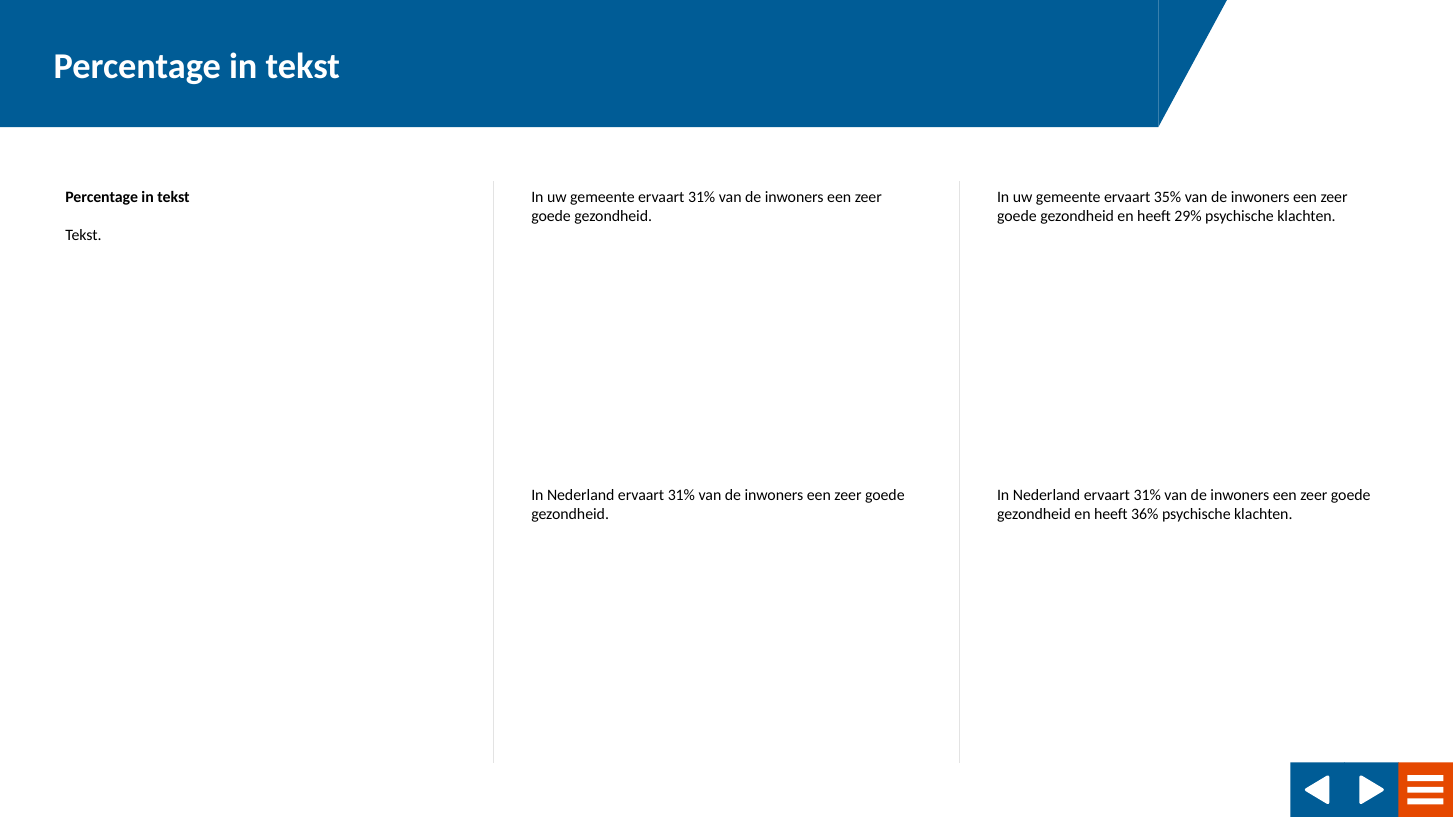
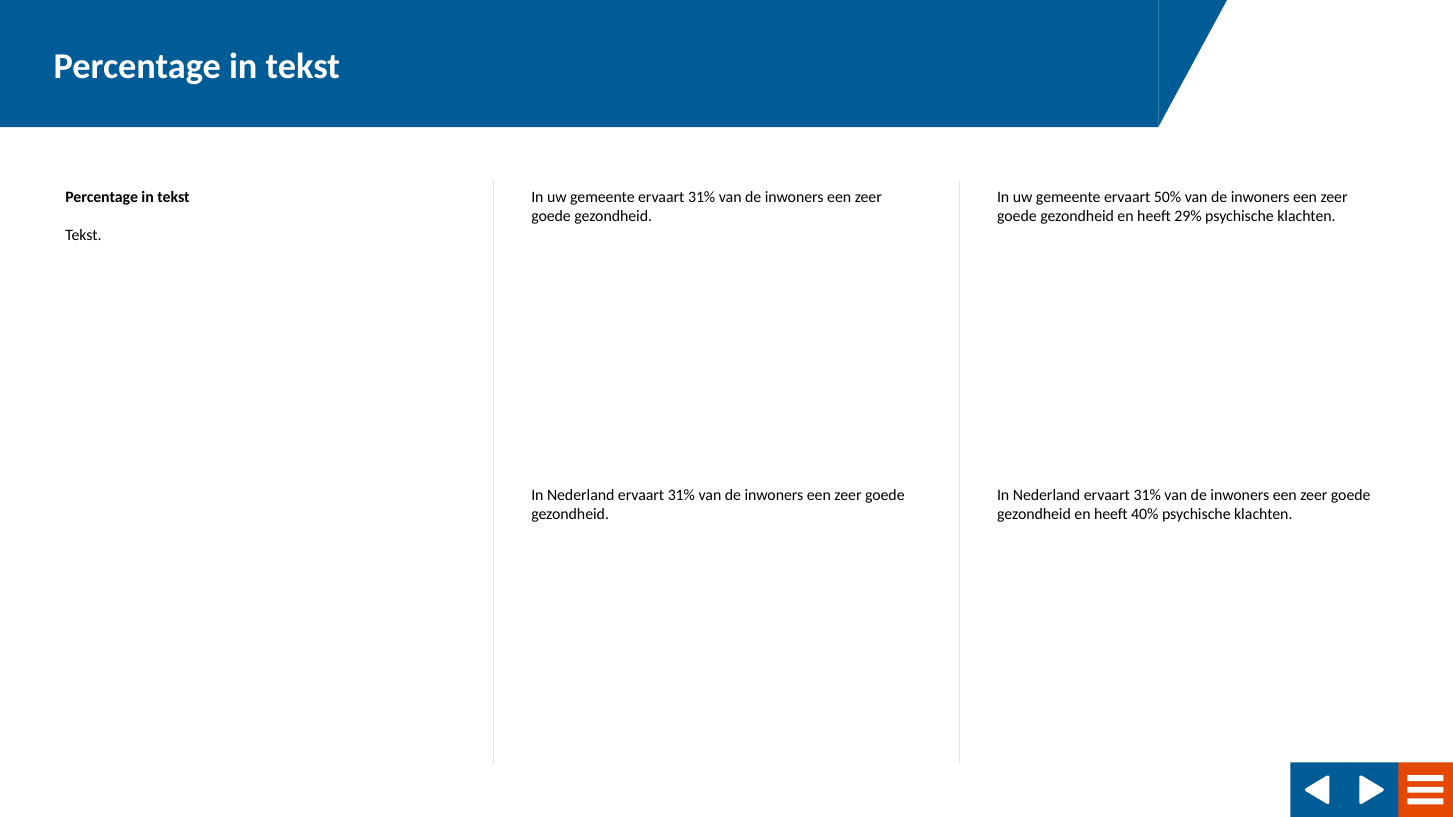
35%: 35% -> 50%
36%: 36% -> 40%
